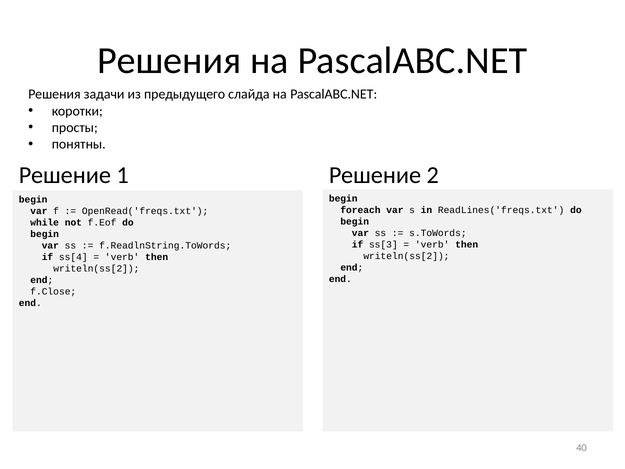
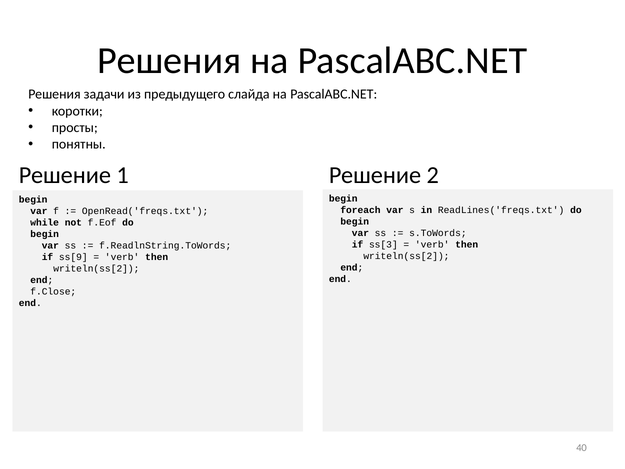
ss[4: ss[4 -> ss[9
